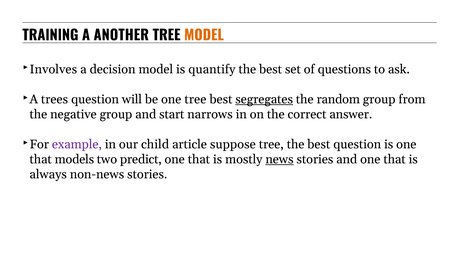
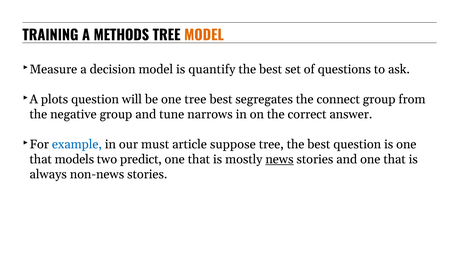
ANOTHER: ANOTHER -> METHODS
Involves: Involves -> Measure
trees: trees -> plots
segregates underline: present -> none
random: random -> connect
start: start -> tune
example colour: purple -> blue
child: child -> must
